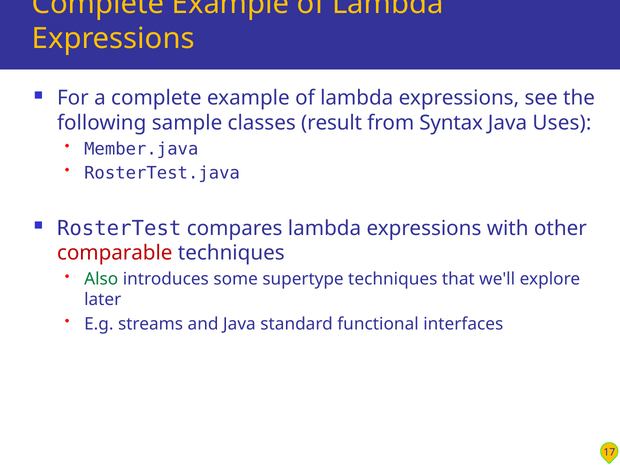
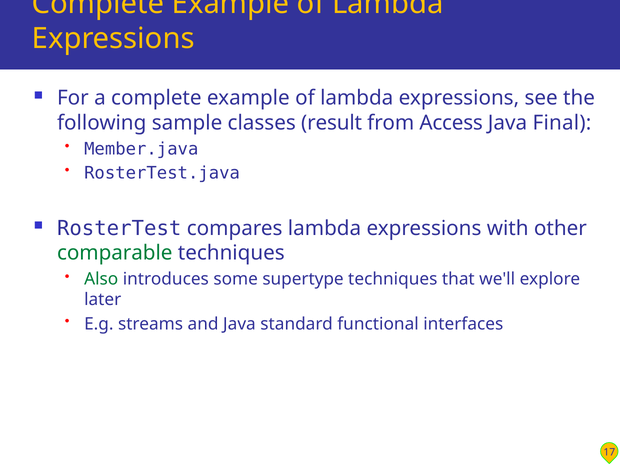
Syntax: Syntax -> Access
Uses: Uses -> Final
comparable colour: red -> green
